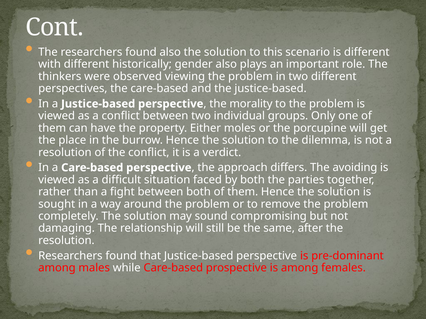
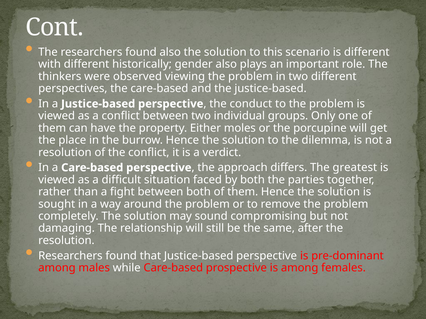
morality: morality -> conduct
avoiding: avoiding -> greatest
